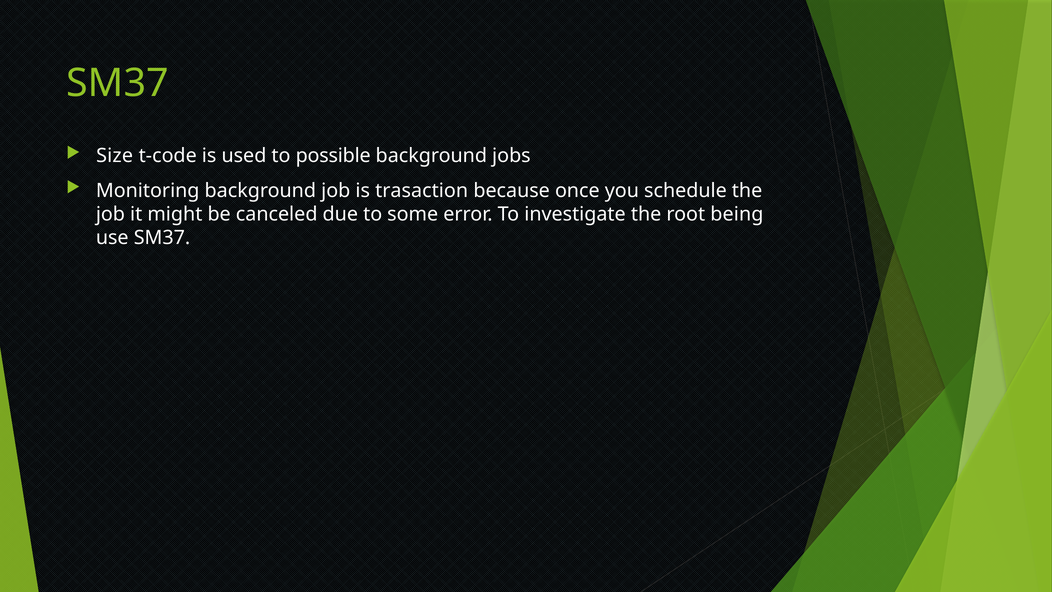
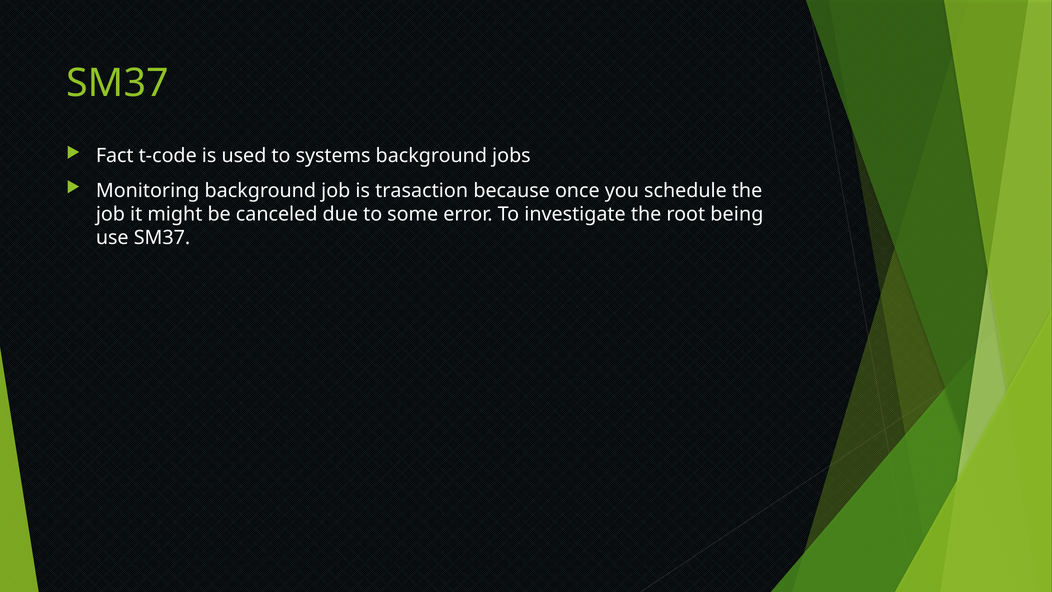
Size: Size -> Fact
possible: possible -> systems
